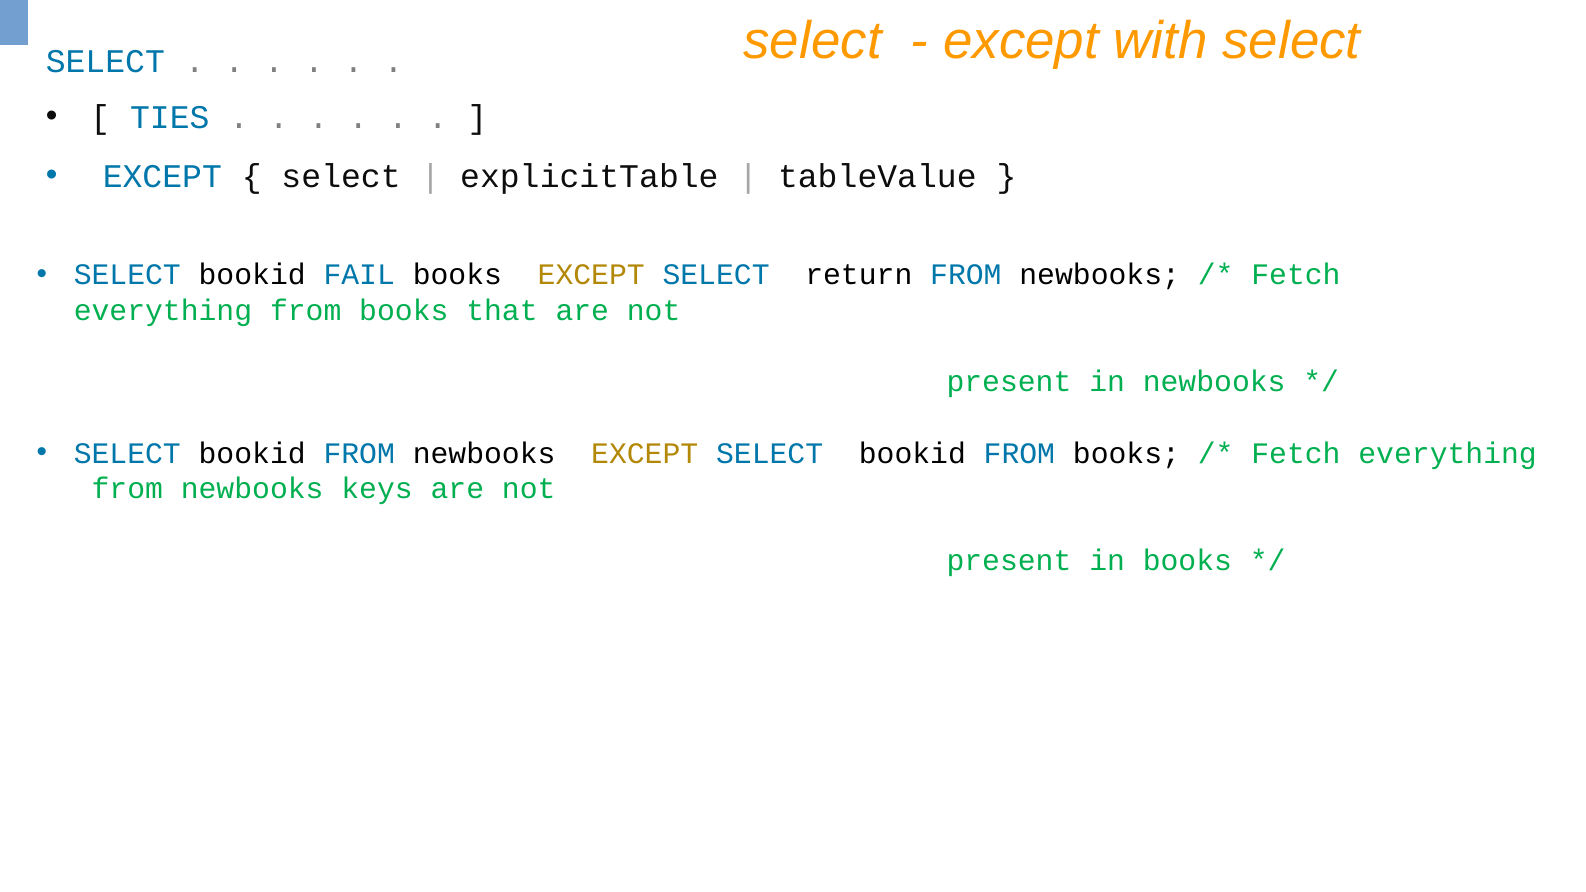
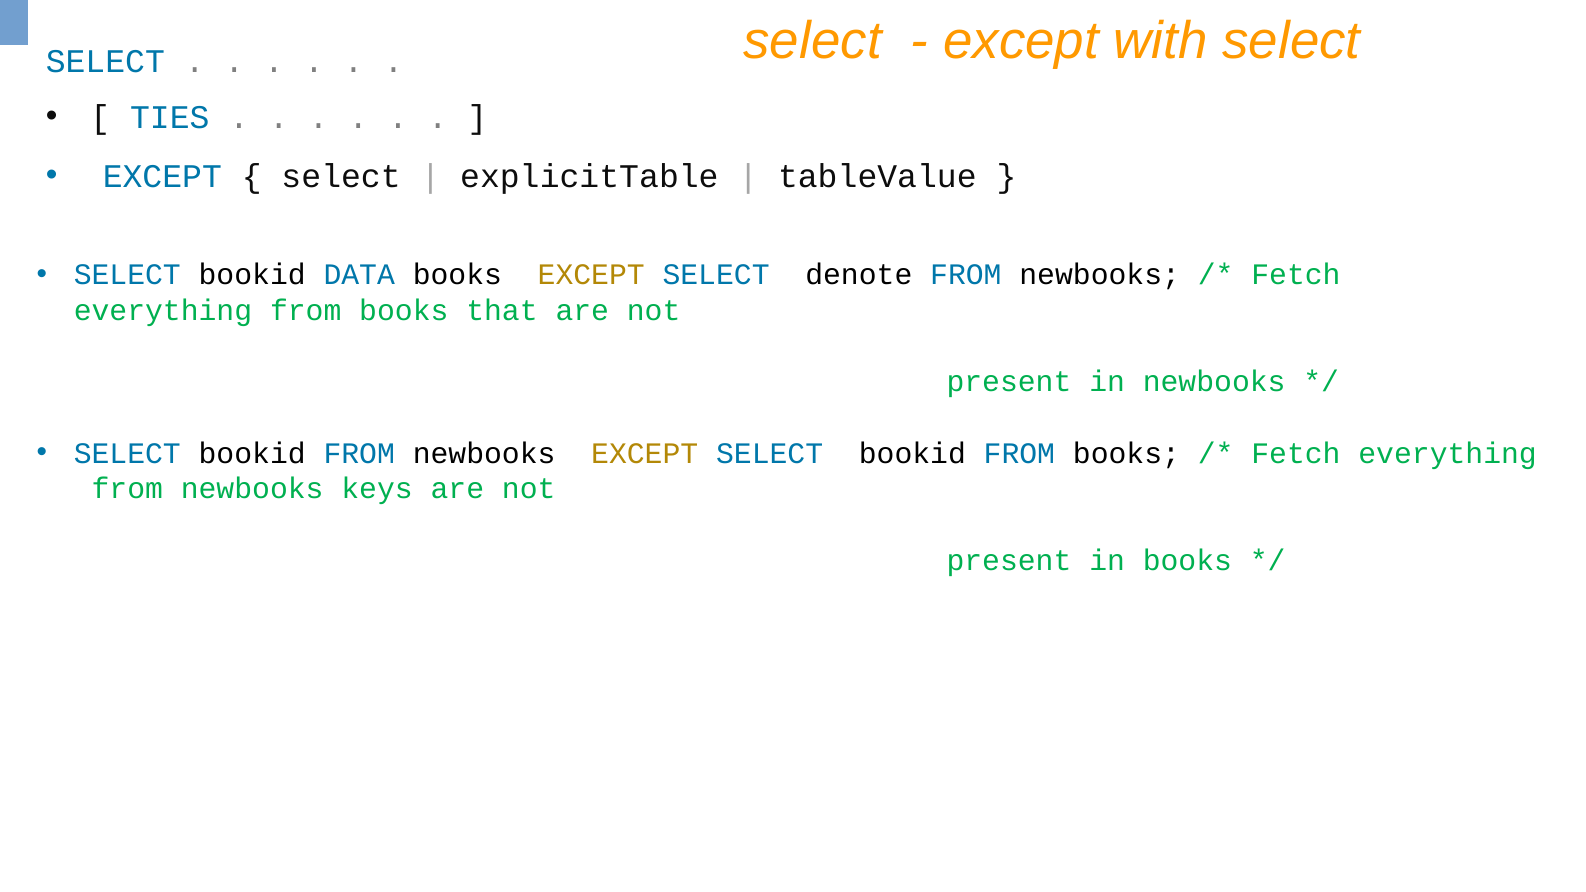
FAIL: FAIL -> DATA
return: return -> denote
